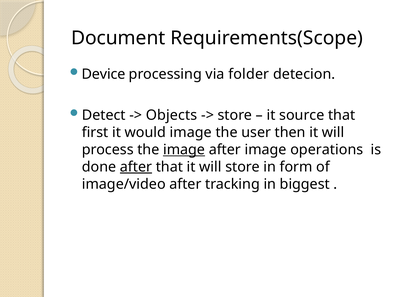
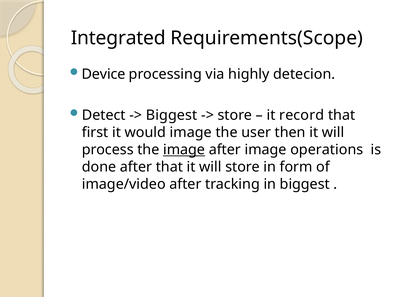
Document: Document -> Integrated
folder: folder -> highly
Objects at (172, 115): Objects -> Biggest
source: source -> record
after at (136, 167) underline: present -> none
